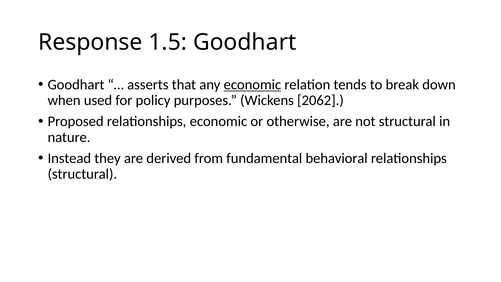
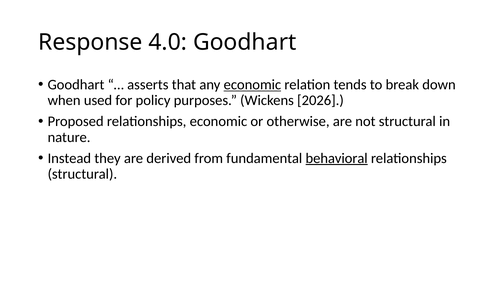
1.5: 1.5 -> 4.0
2062: 2062 -> 2026
behavioral underline: none -> present
